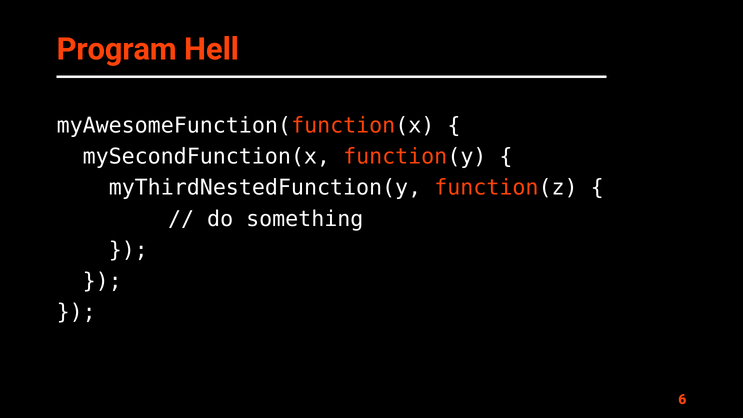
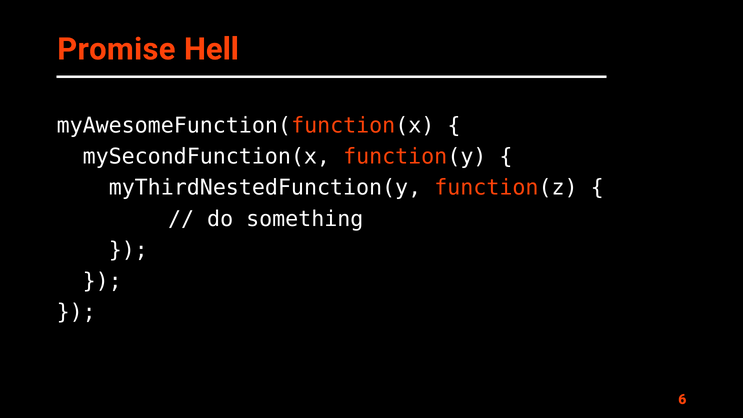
Program: Program -> Promise
